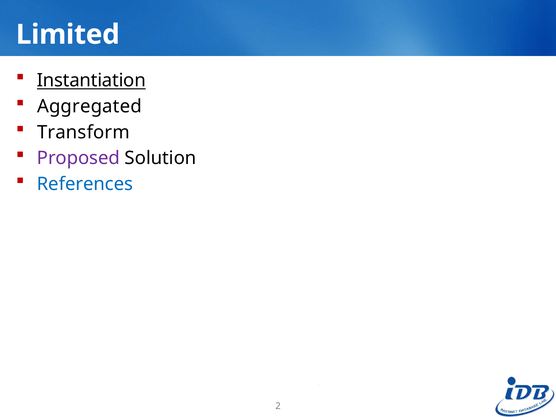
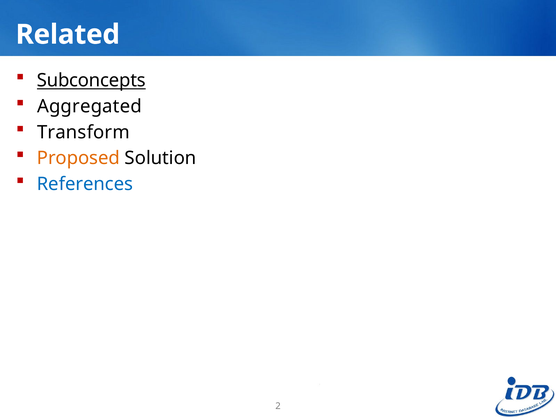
Limited: Limited -> Related
Instantiation: Instantiation -> Subconcepts
Proposed colour: purple -> orange
